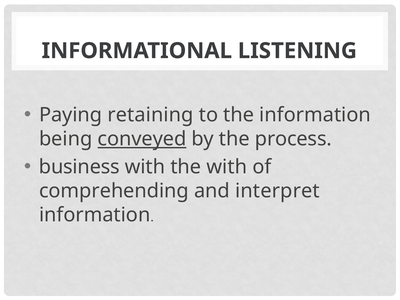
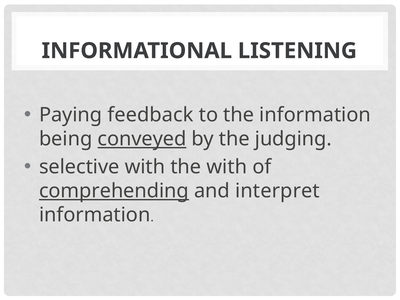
retaining: retaining -> feedback
process: process -> judging
business: business -> selective
comprehending underline: none -> present
